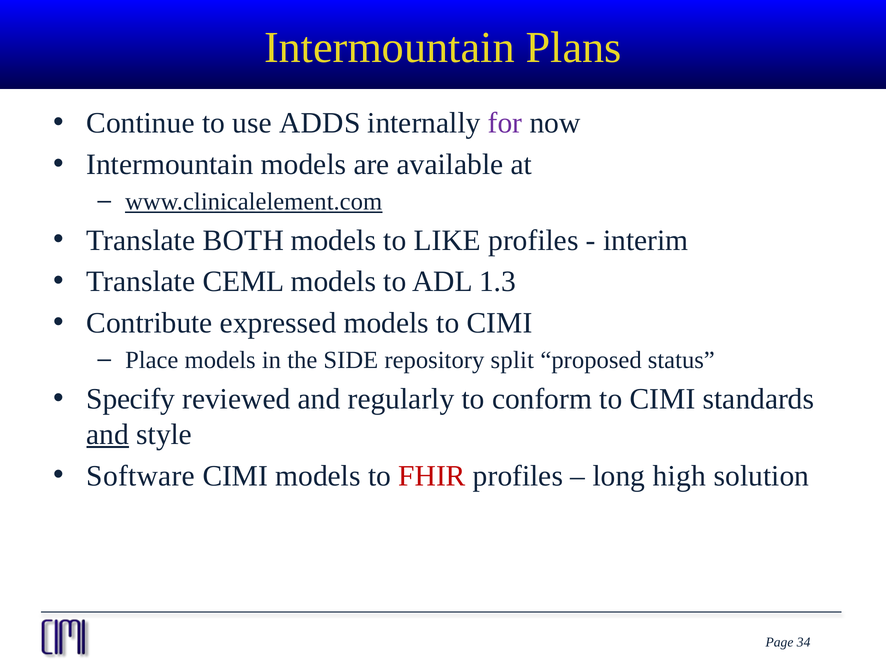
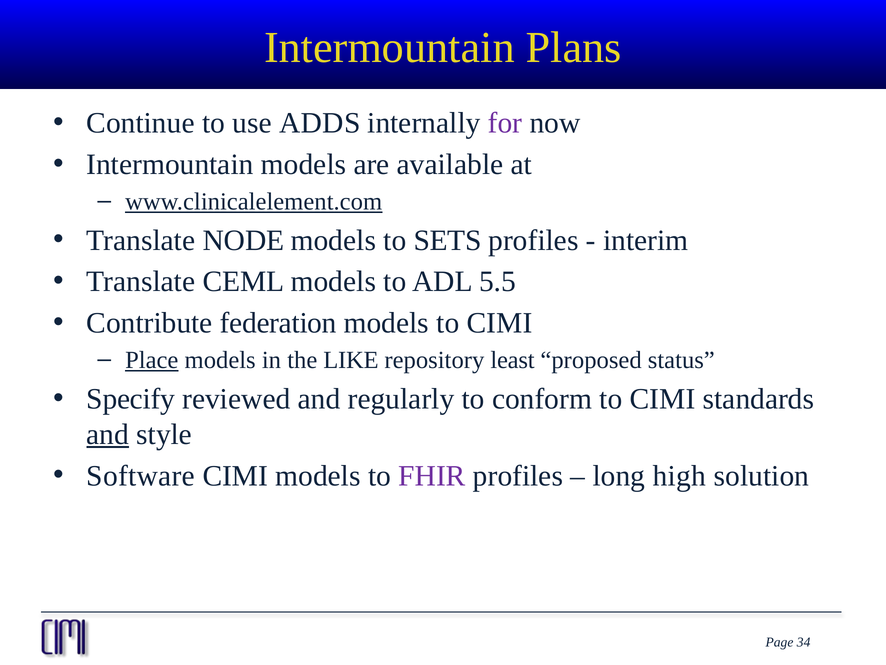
BOTH: BOTH -> NODE
LIKE: LIKE -> SETS
1.3: 1.3 -> 5.5
expressed: expressed -> federation
Place underline: none -> present
SIDE: SIDE -> LIKE
split: split -> least
FHIR colour: red -> purple
